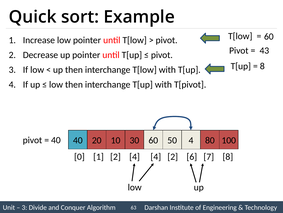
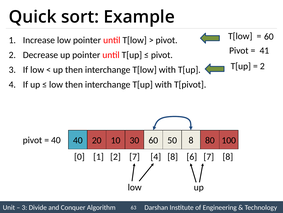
43: 43 -> 41
8 at (262, 66): 8 -> 2
50 4: 4 -> 8
2 4: 4 -> 7
4 2: 2 -> 8
